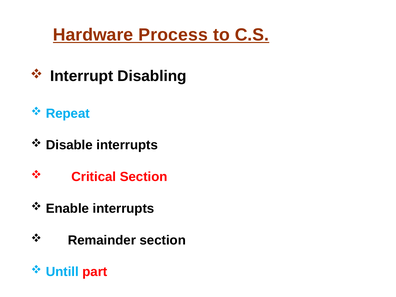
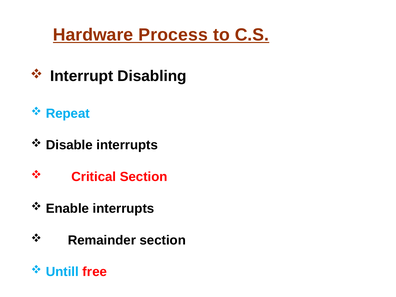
part: part -> free
